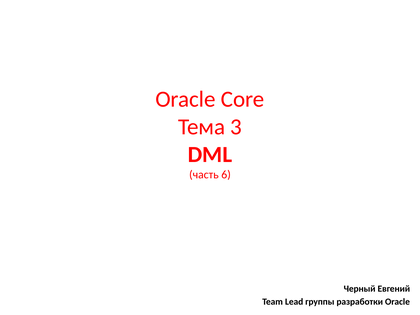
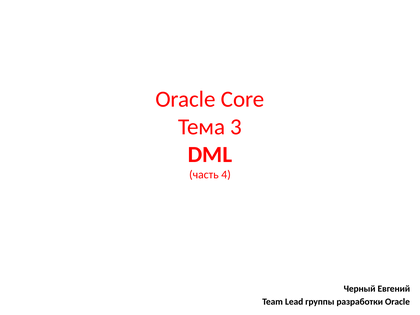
6: 6 -> 4
